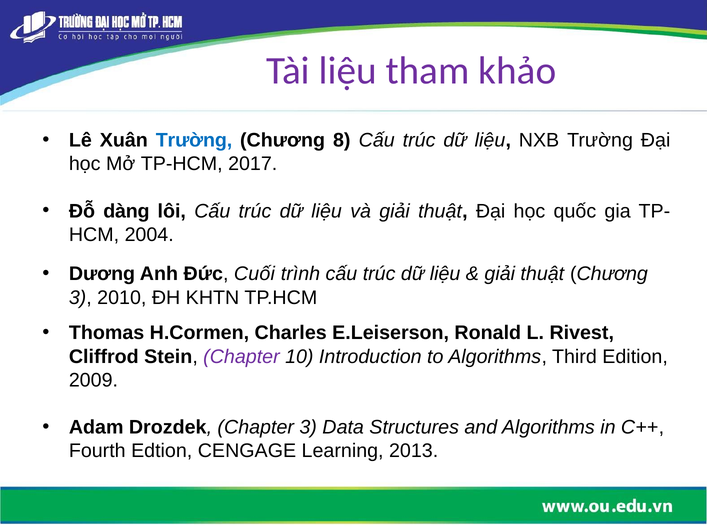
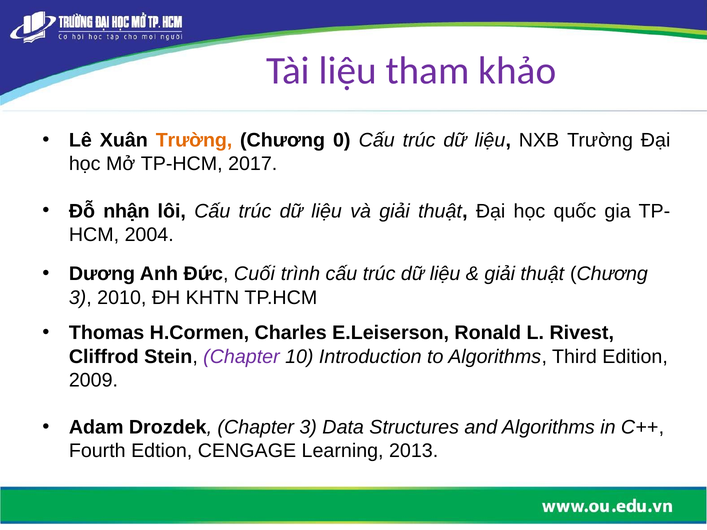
Trường at (194, 140) colour: blue -> orange
8: 8 -> 0
dàng: dàng -> nhận
